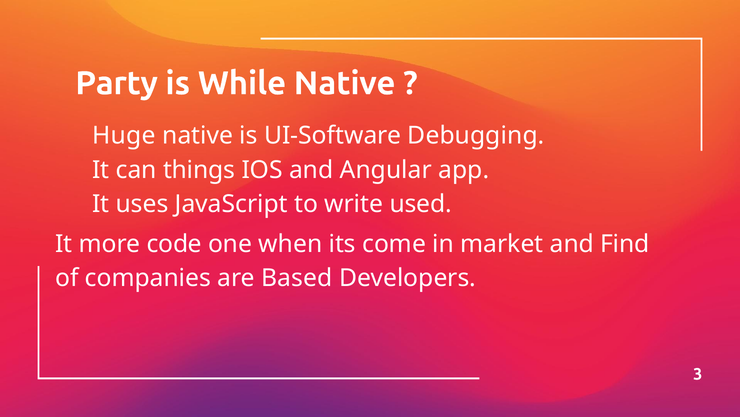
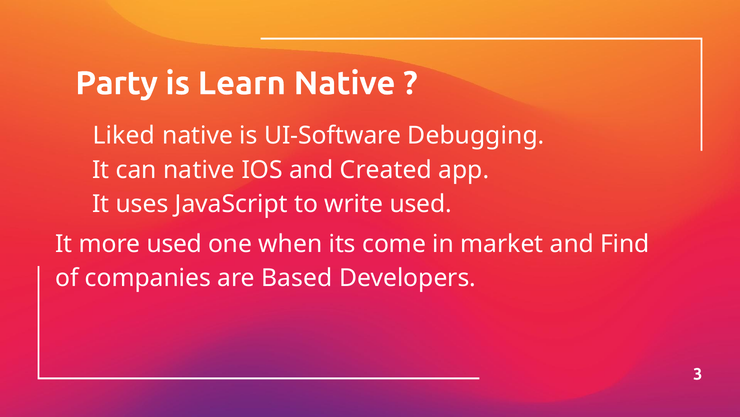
While: While -> Learn
Huge: Huge -> Liked
can things: things -> native
Angular: Angular -> Created
more code: code -> used
